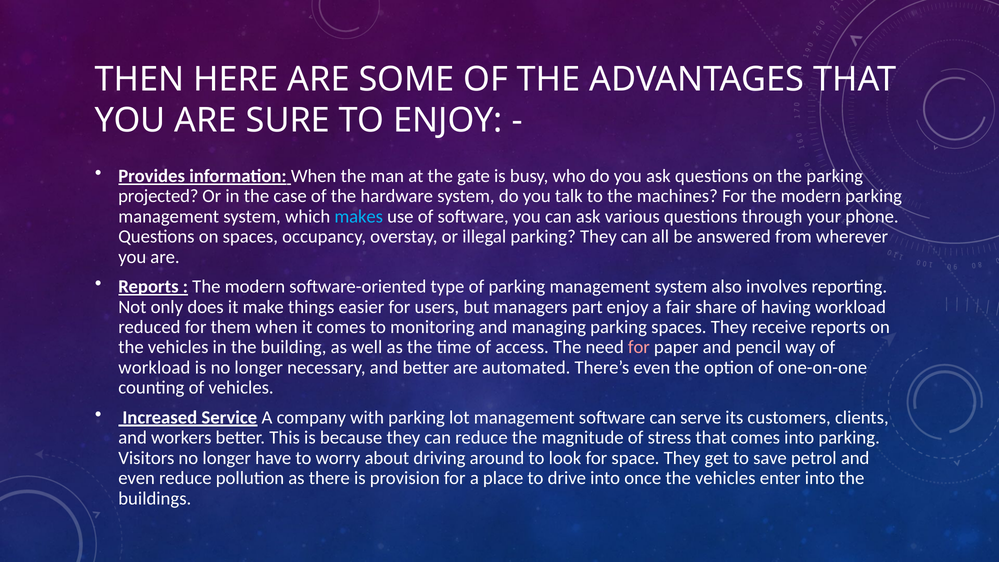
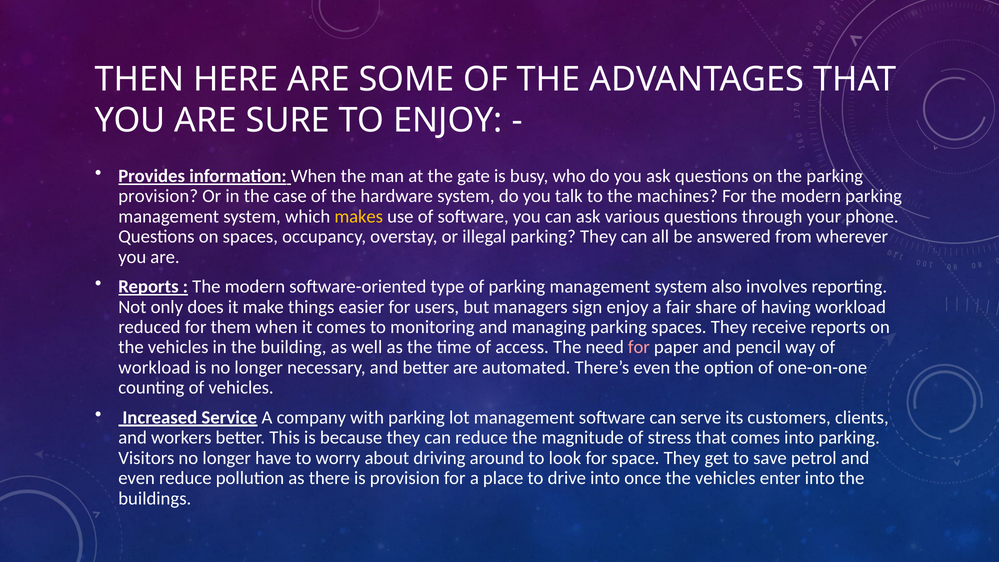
projected at (158, 196): projected -> provision
makes colour: light blue -> yellow
part: part -> sign
